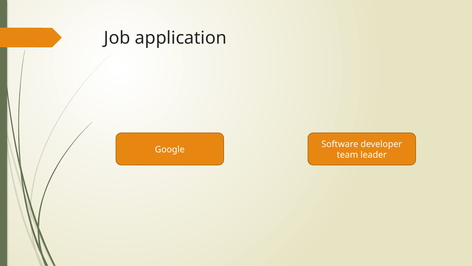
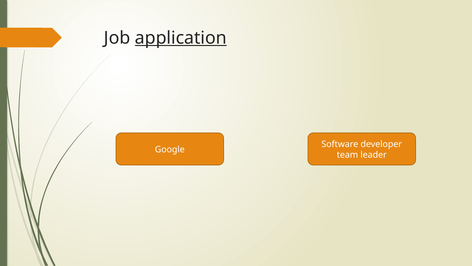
application underline: none -> present
